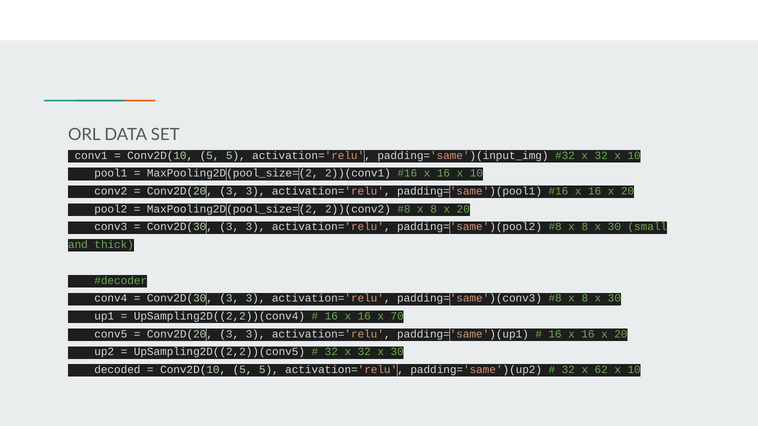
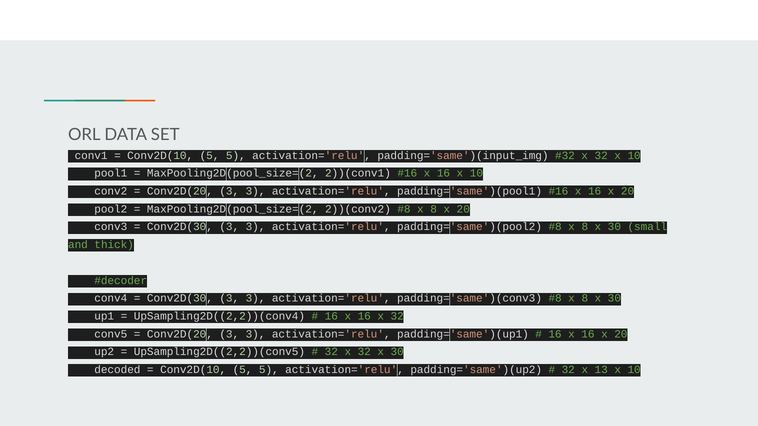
16 x 70: 70 -> 32
62: 62 -> 13
